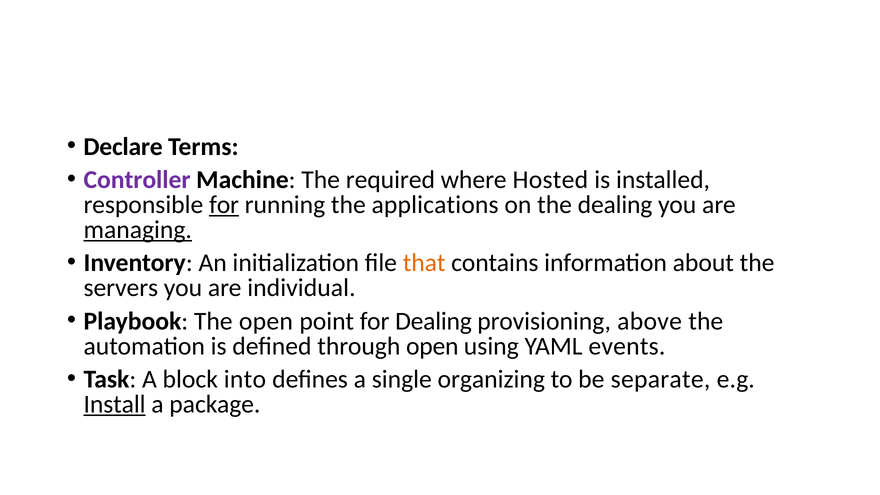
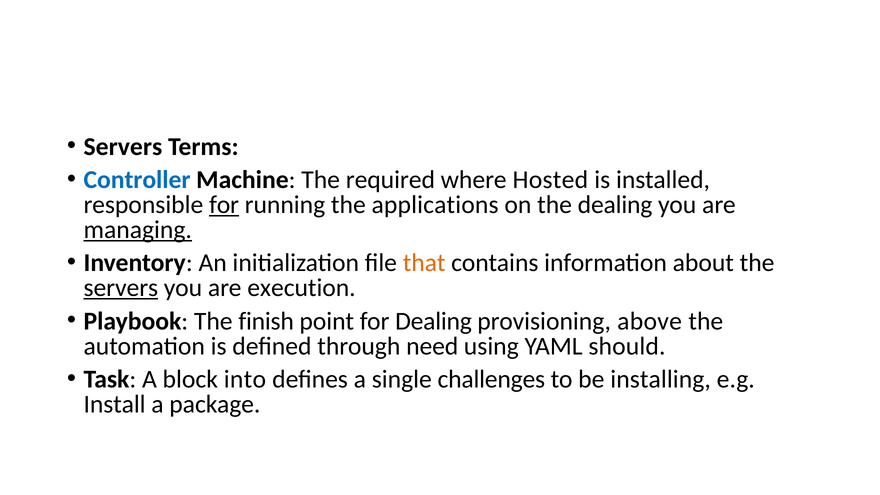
Declare at (123, 147): Declare -> Servers
Controller colour: purple -> blue
servers at (121, 288) underline: none -> present
individual: individual -> execution
The open: open -> finish
through open: open -> need
events: events -> should
organizing: organizing -> challenges
separate: separate -> installing
Install underline: present -> none
